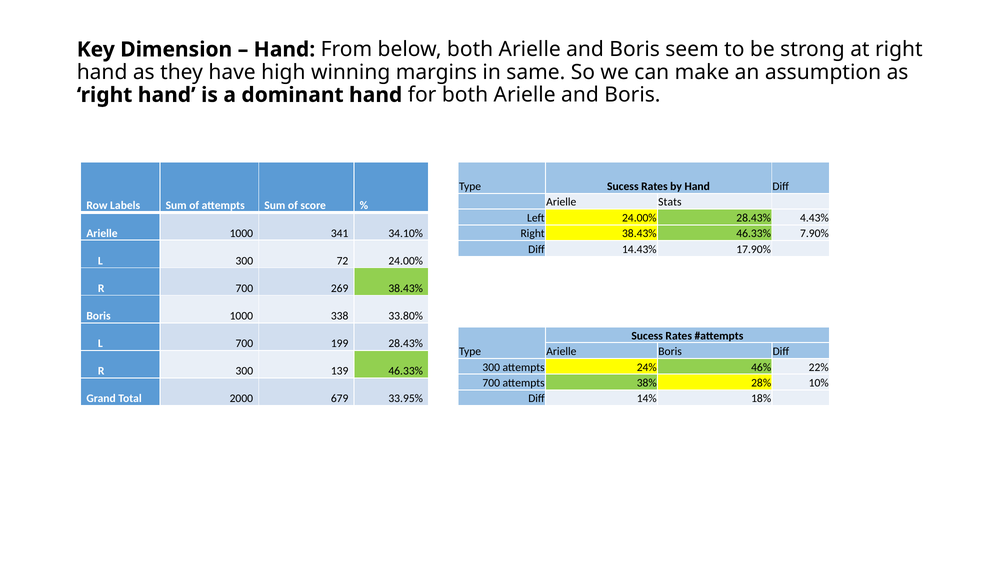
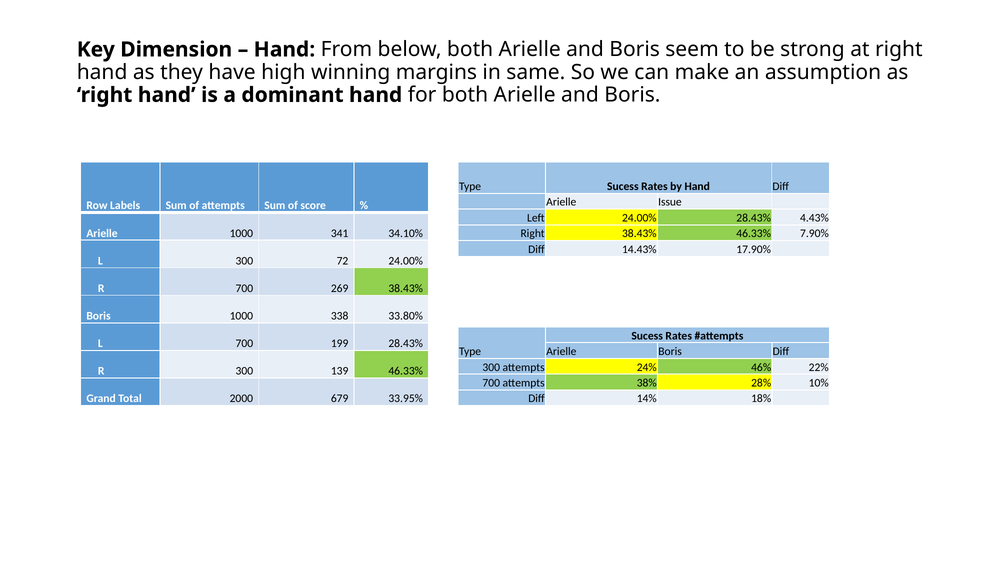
Stats: Stats -> Issue
